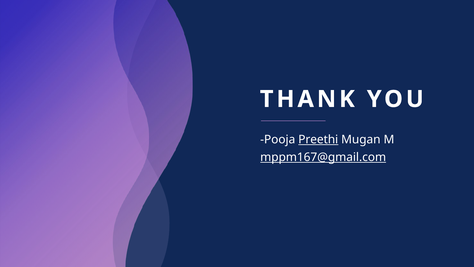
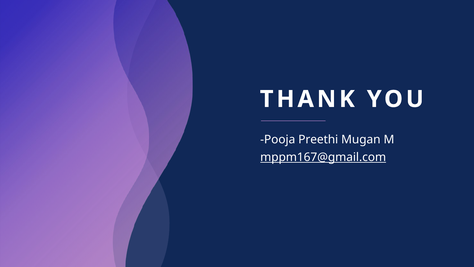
Preethi underline: present -> none
